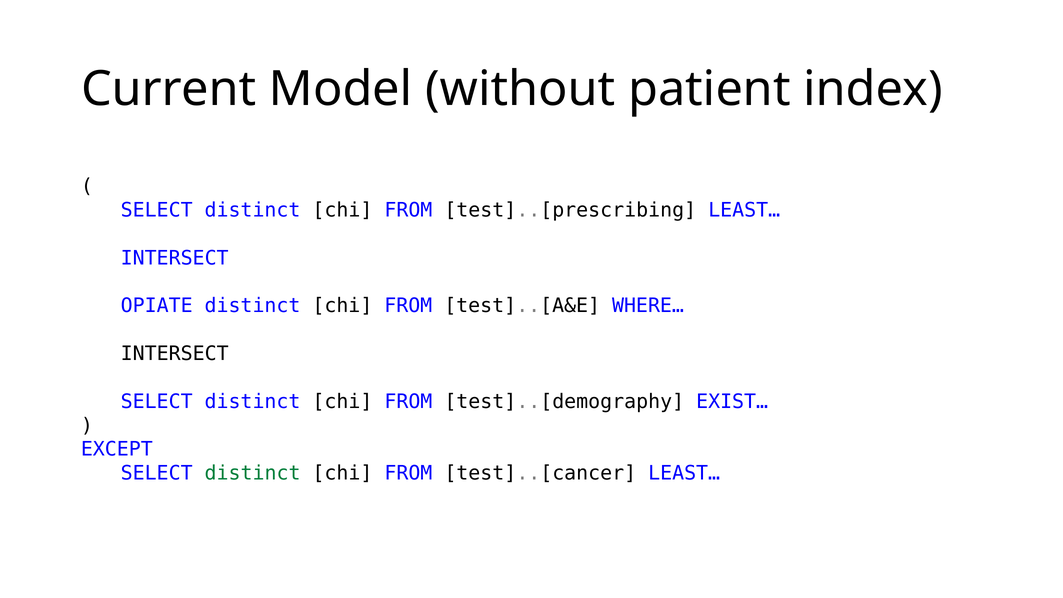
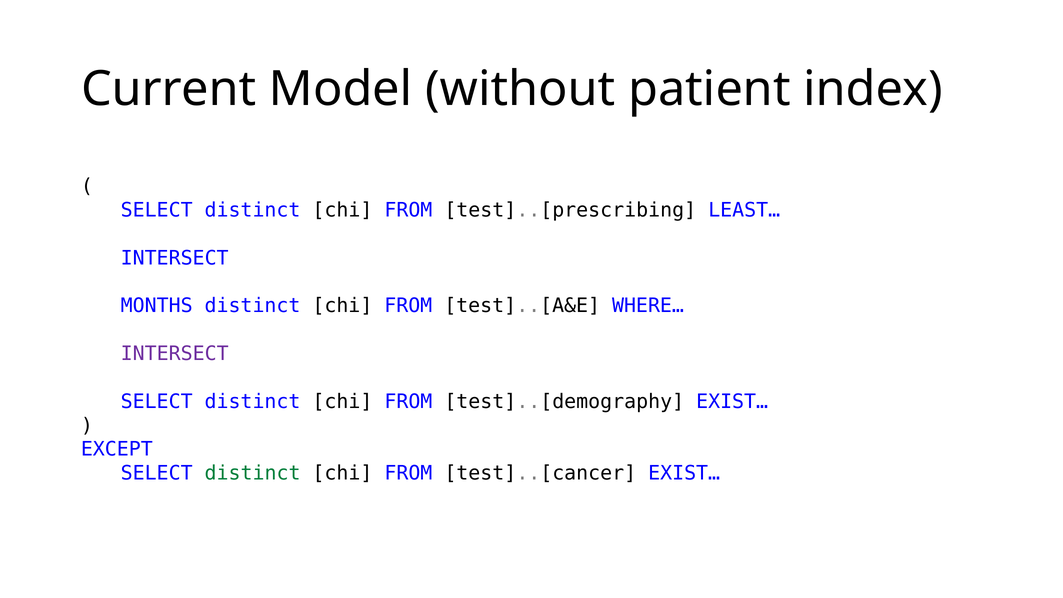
OPIATE: OPIATE -> MONTHS
INTERSECT at (175, 354) colour: black -> purple
test]..[cancer LEAST…: LEAST… -> EXIST…
